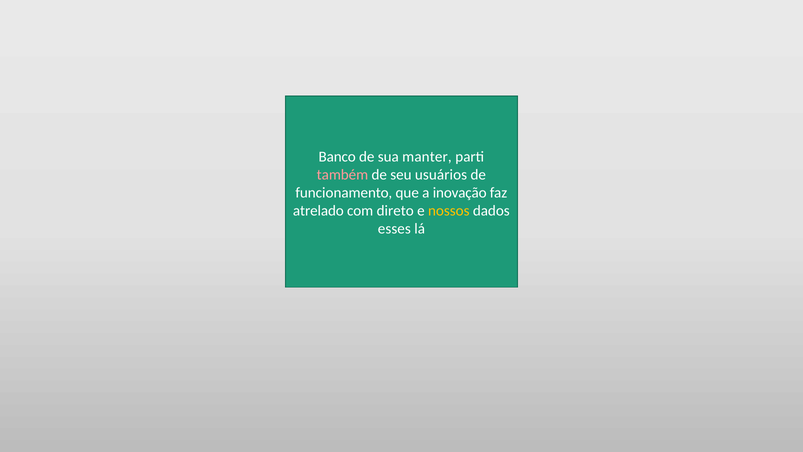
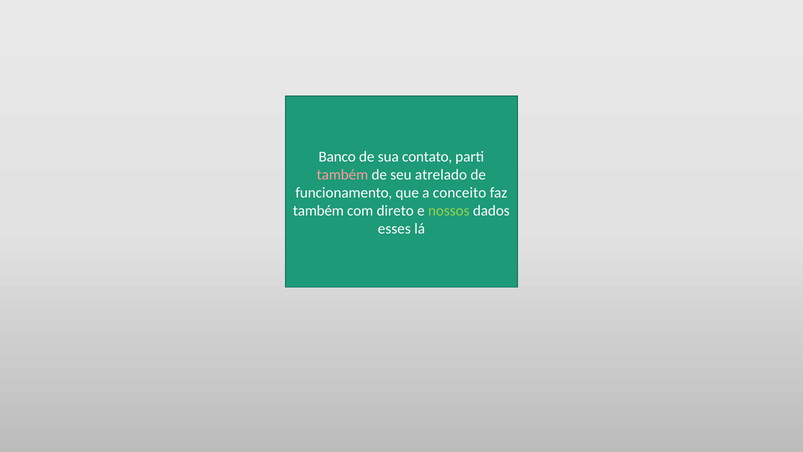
manter: manter -> contato
usuários: usuários -> atrelado
inovação: inovação -> conceito
atrelado at (318, 211): atrelado -> também
nossos colour: yellow -> light green
